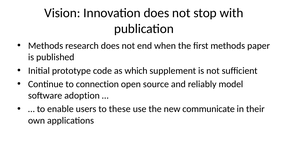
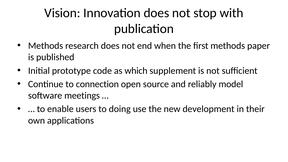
adoption: adoption -> meetings
these: these -> doing
communicate: communicate -> development
